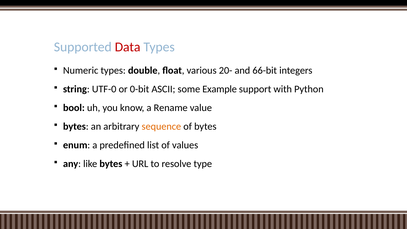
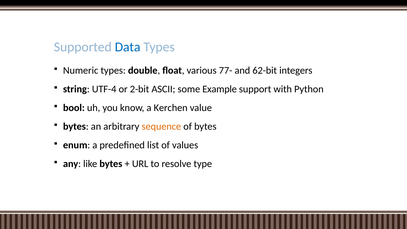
Data colour: red -> blue
20-: 20- -> 77-
66-bit: 66-bit -> 62-bit
UTF-0: UTF-0 -> UTF-4
0-bit: 0-bit -> 2-bit
Rename: Rename -> Kerchen
